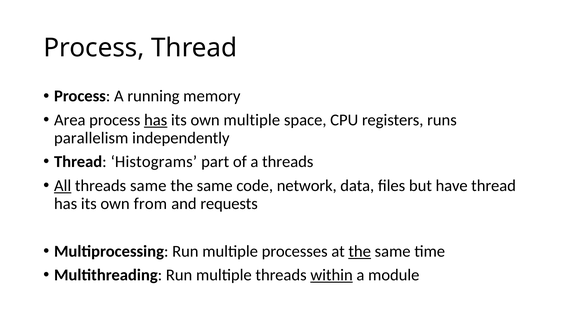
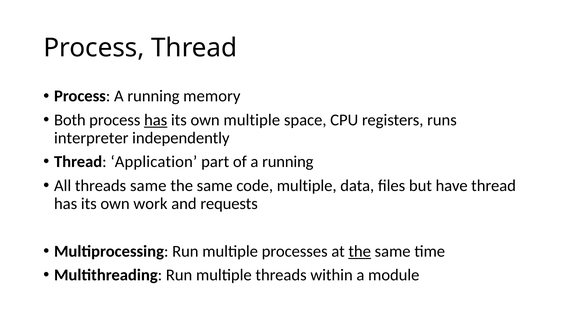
Area: Area -> Both
parallelism: parallelism -> interpreter
Histograms: Histograms -> Application
of a threads: threads -> running
All underline: present -> none
code network: network -> multiple
from: from -> work
within underline: present -> none
